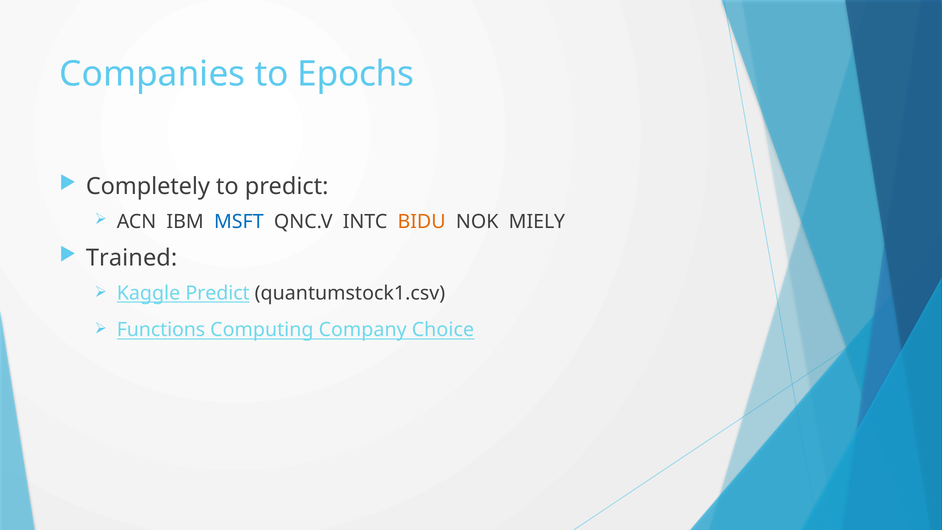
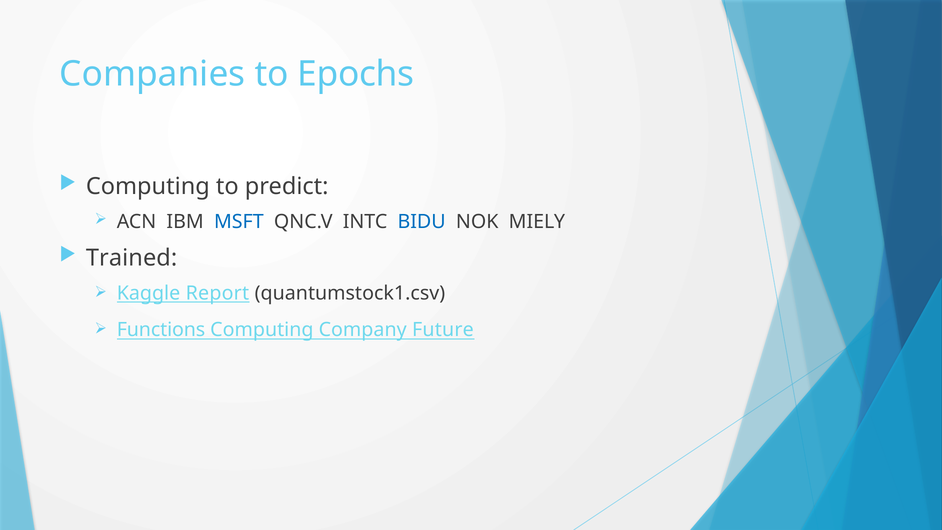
Completely at (148, 186): Completely -> Computing
BIDU colour: orange -> blue
Kaggle Predict: Predict -> Report
Choice: Choice -> Future
